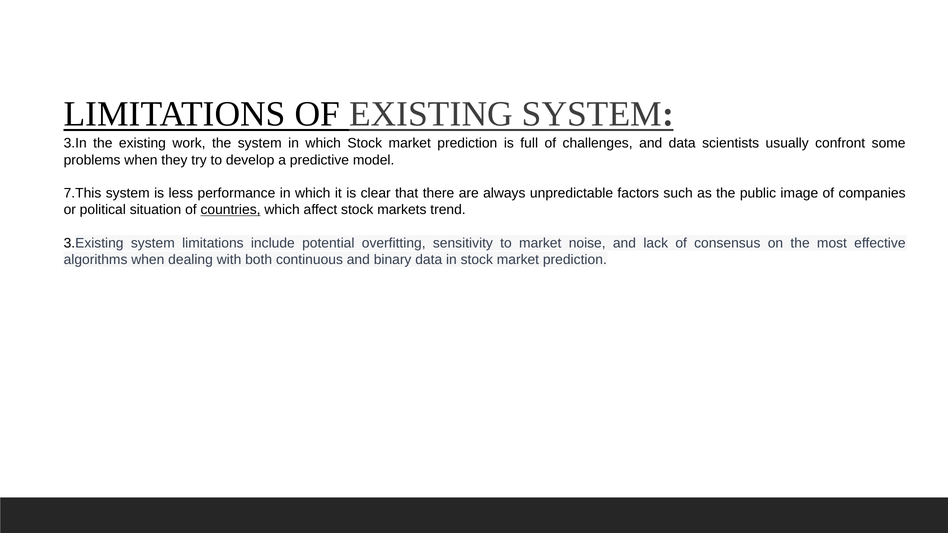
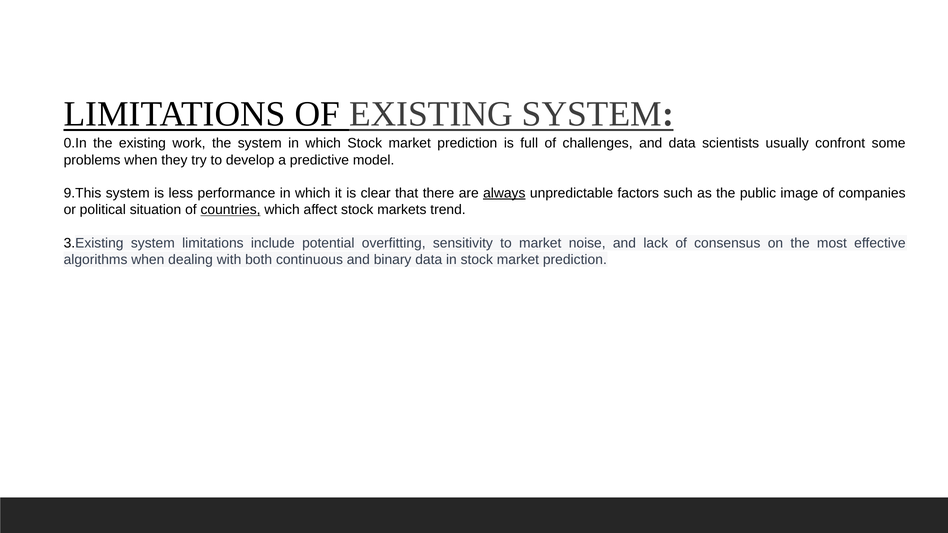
3.In: 3.In -> 0.In
7.This: 7.This -> 9.This
always underline: none -> present
